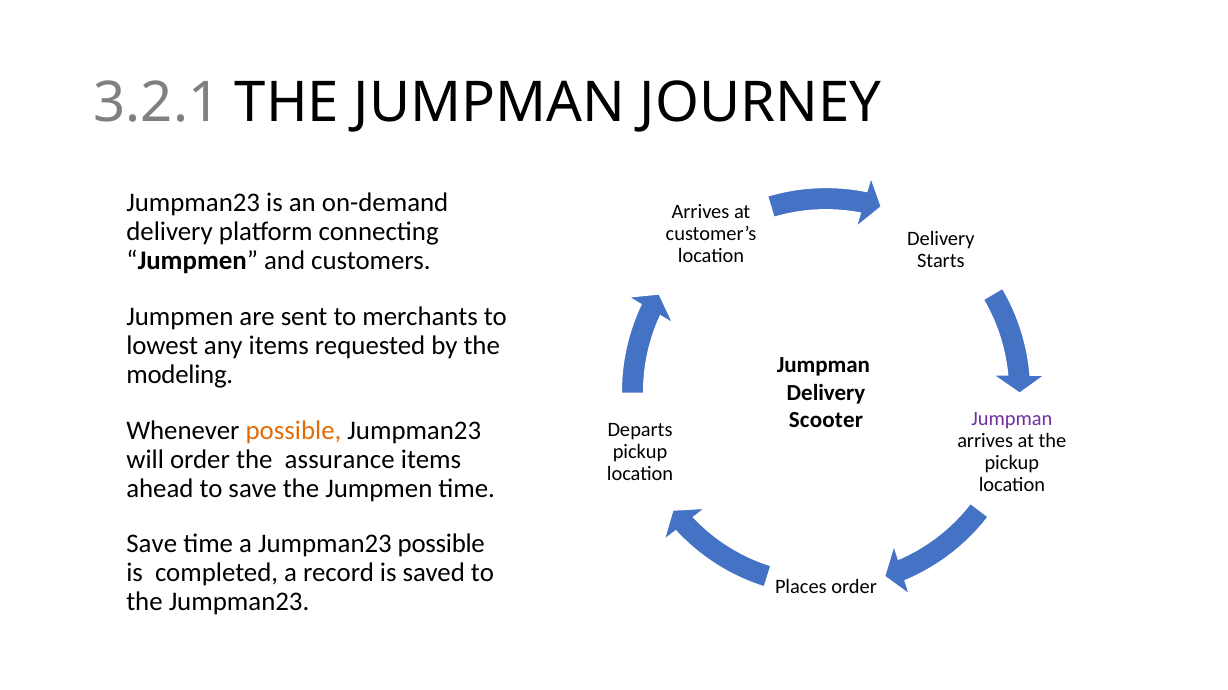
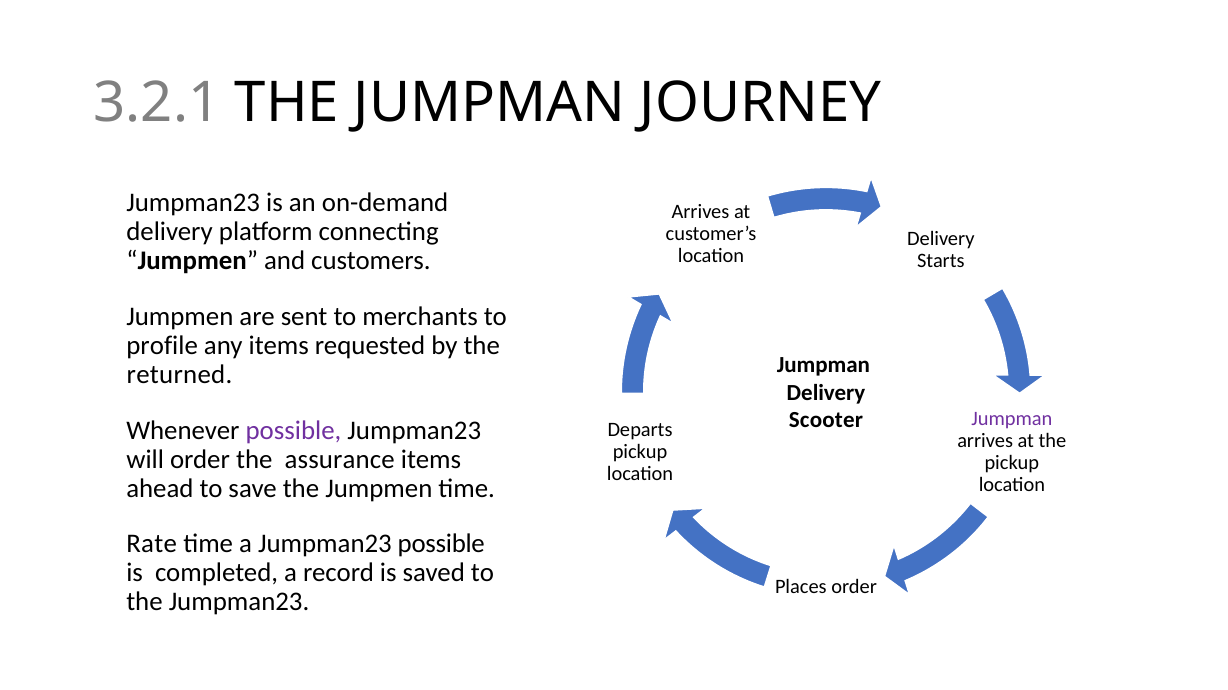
lowest: lowest -> profile
modeling: modeling -> returned
possible at (293, 431) colour: orange -> purple
Save at (152, 545): Save -> Rate
